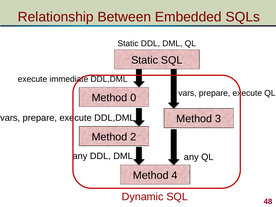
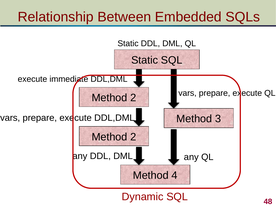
0 at (133, 98): 0 -> 2
